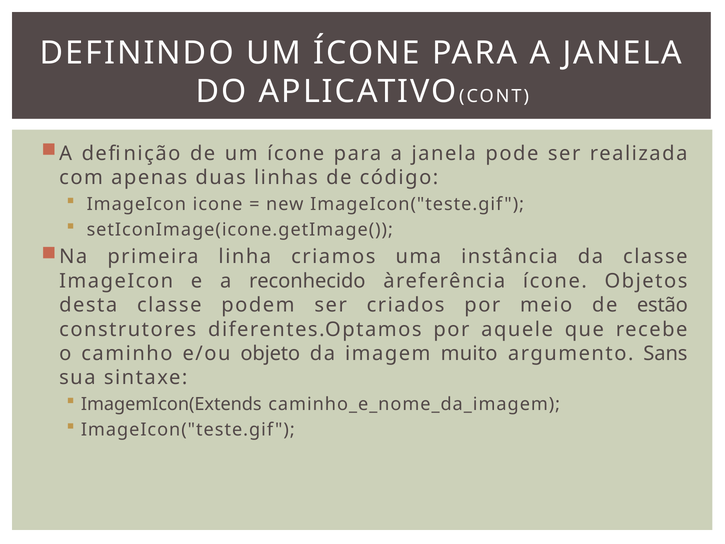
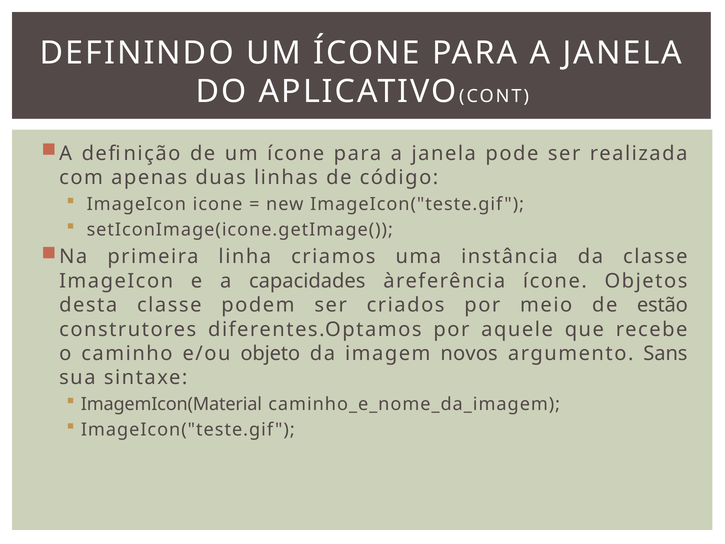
reconhecido: reconhecido -> capacidades
muito: muito -> novos
ImagemIcon(Extends: ImagemIcon(Extends -> ImagemIcon(Material
